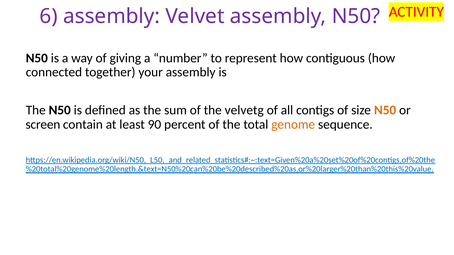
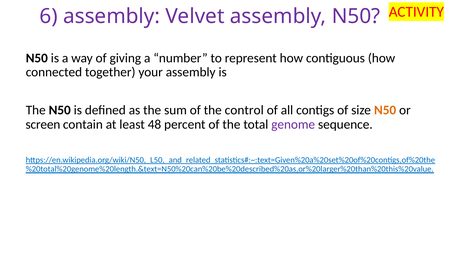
velvetg: velvetg -> control
90: 90 -> 48
genome colour: orange -> purple
